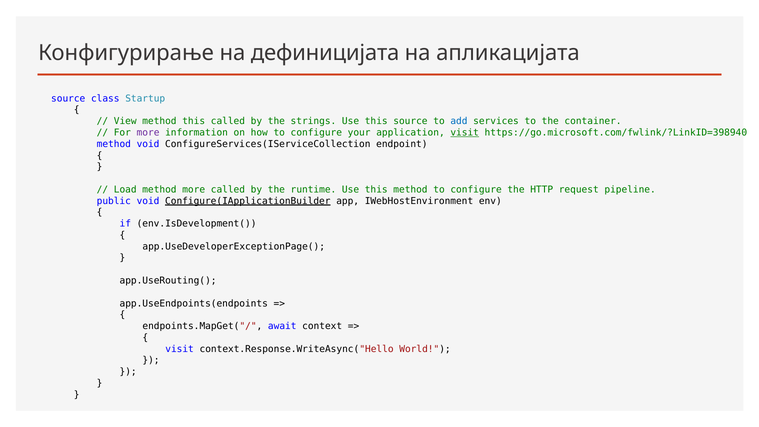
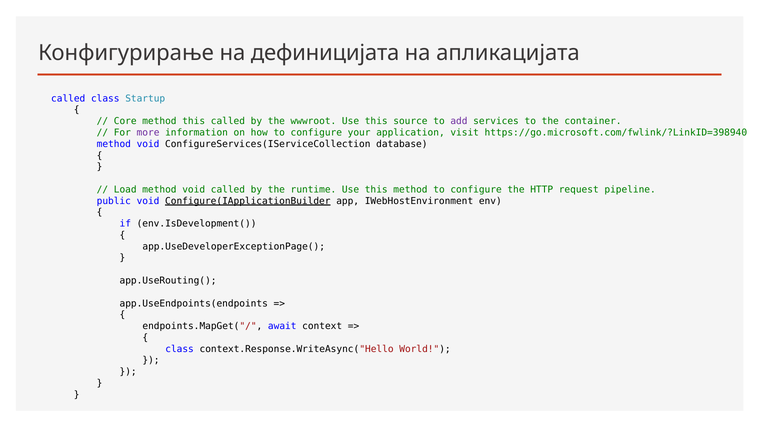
source at (68, 98): source -> called
View: View -> Core
strings: strings -> wwwroot
add colour: blue -> purple
visit at (465, 133) underline: present -> none
endpoint: endpoint -> database
more at (194, 190): more -> void
visit at (180, 349): visit -> class
